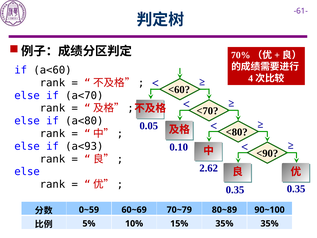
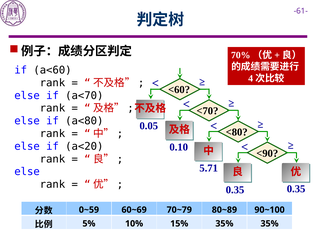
a<93: a<93 -> a<20
2.62: 2.62 -> 5.71
